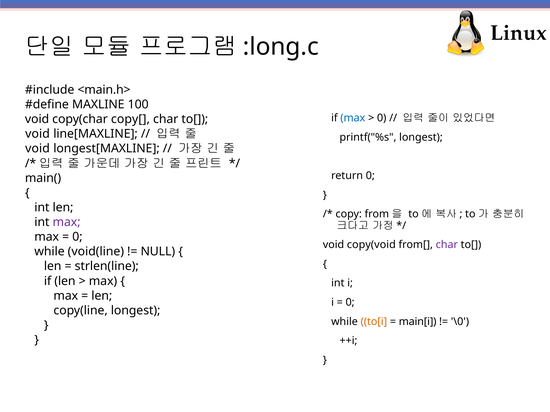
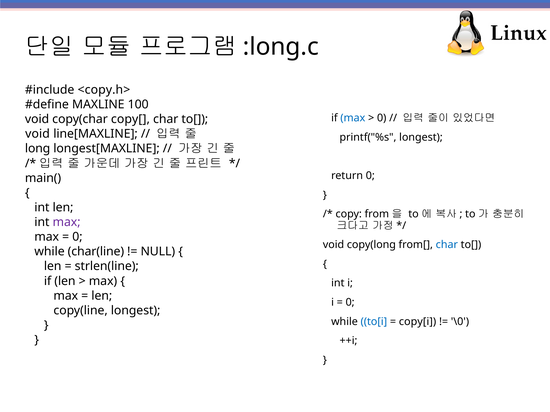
<main.h>: <main.h> -> <copy.h>
void at (37, 149): void -> long
copy(void: copy(void -> copy(long
char at (447, 245) colour: purple -> blue
void(line: void(line -> char(line
to[i colour: orange -> blue
main[i: main[i -> copy[i
